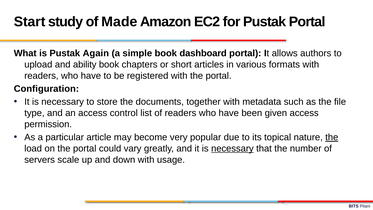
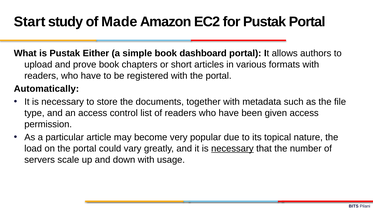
Again: Again -> Either
ability: ability -> prove
Configuration: Configuration -> Automatically
the at (332, 137) underline: present -> none
